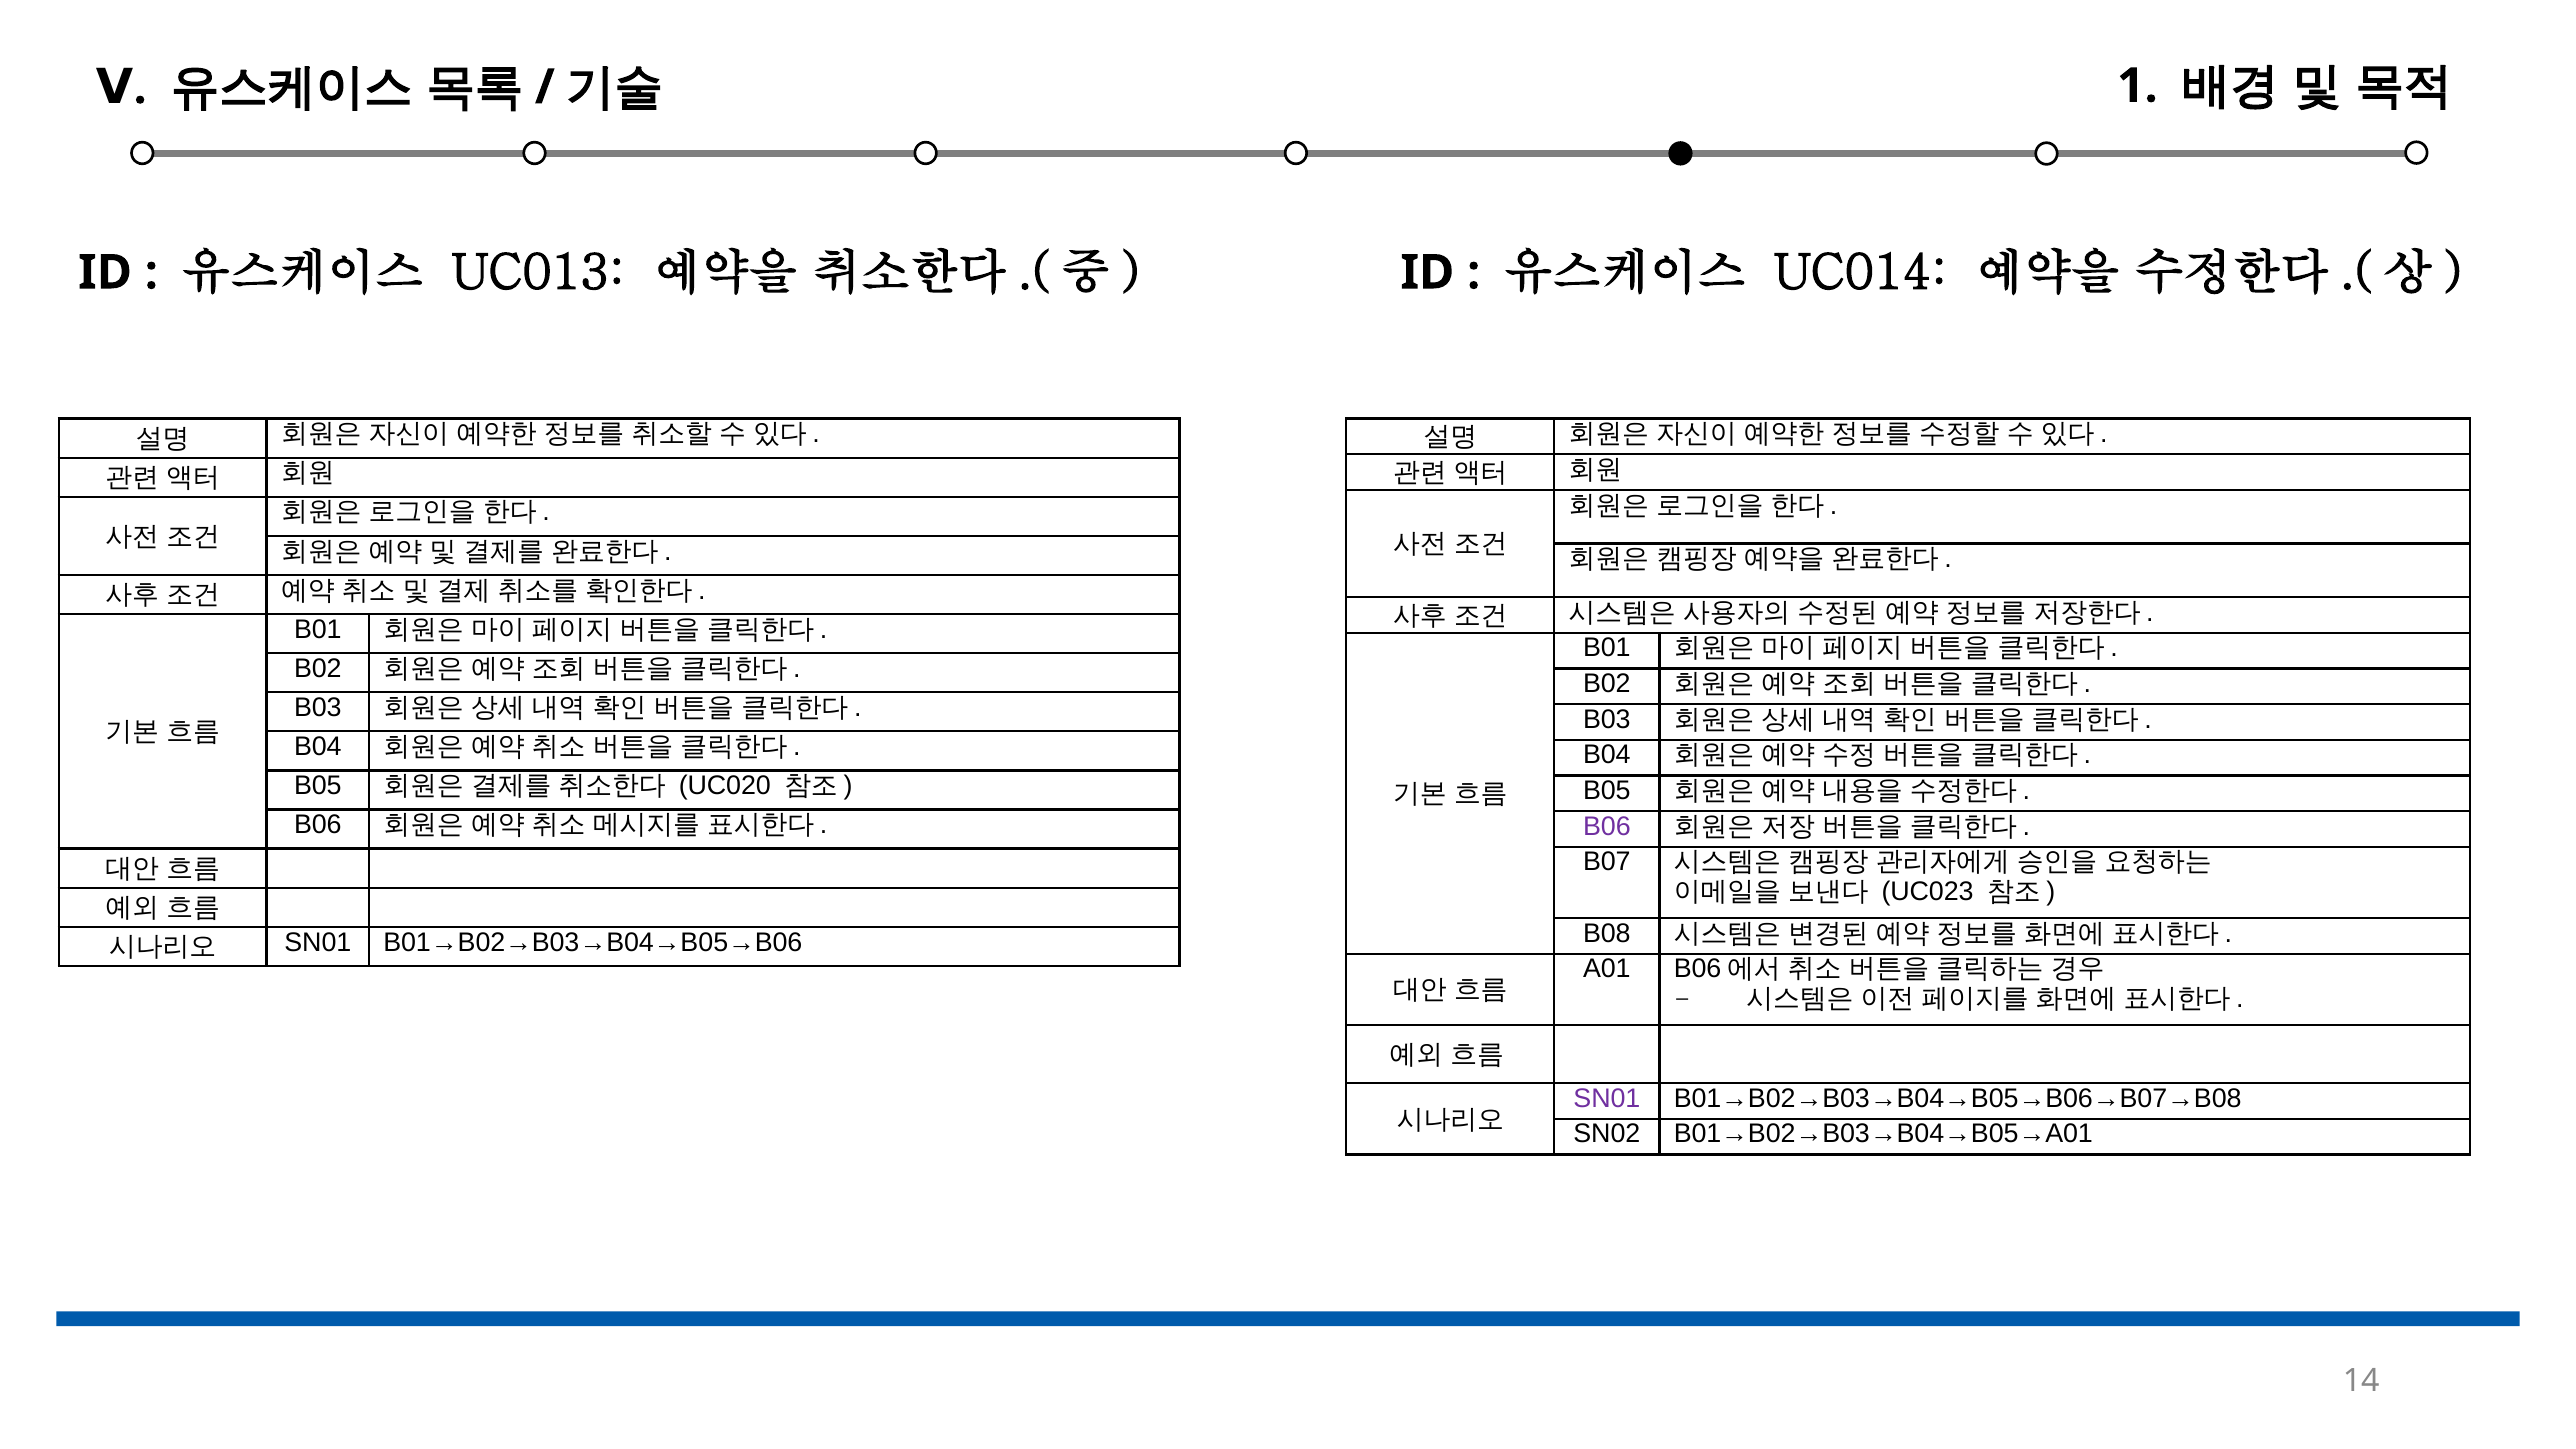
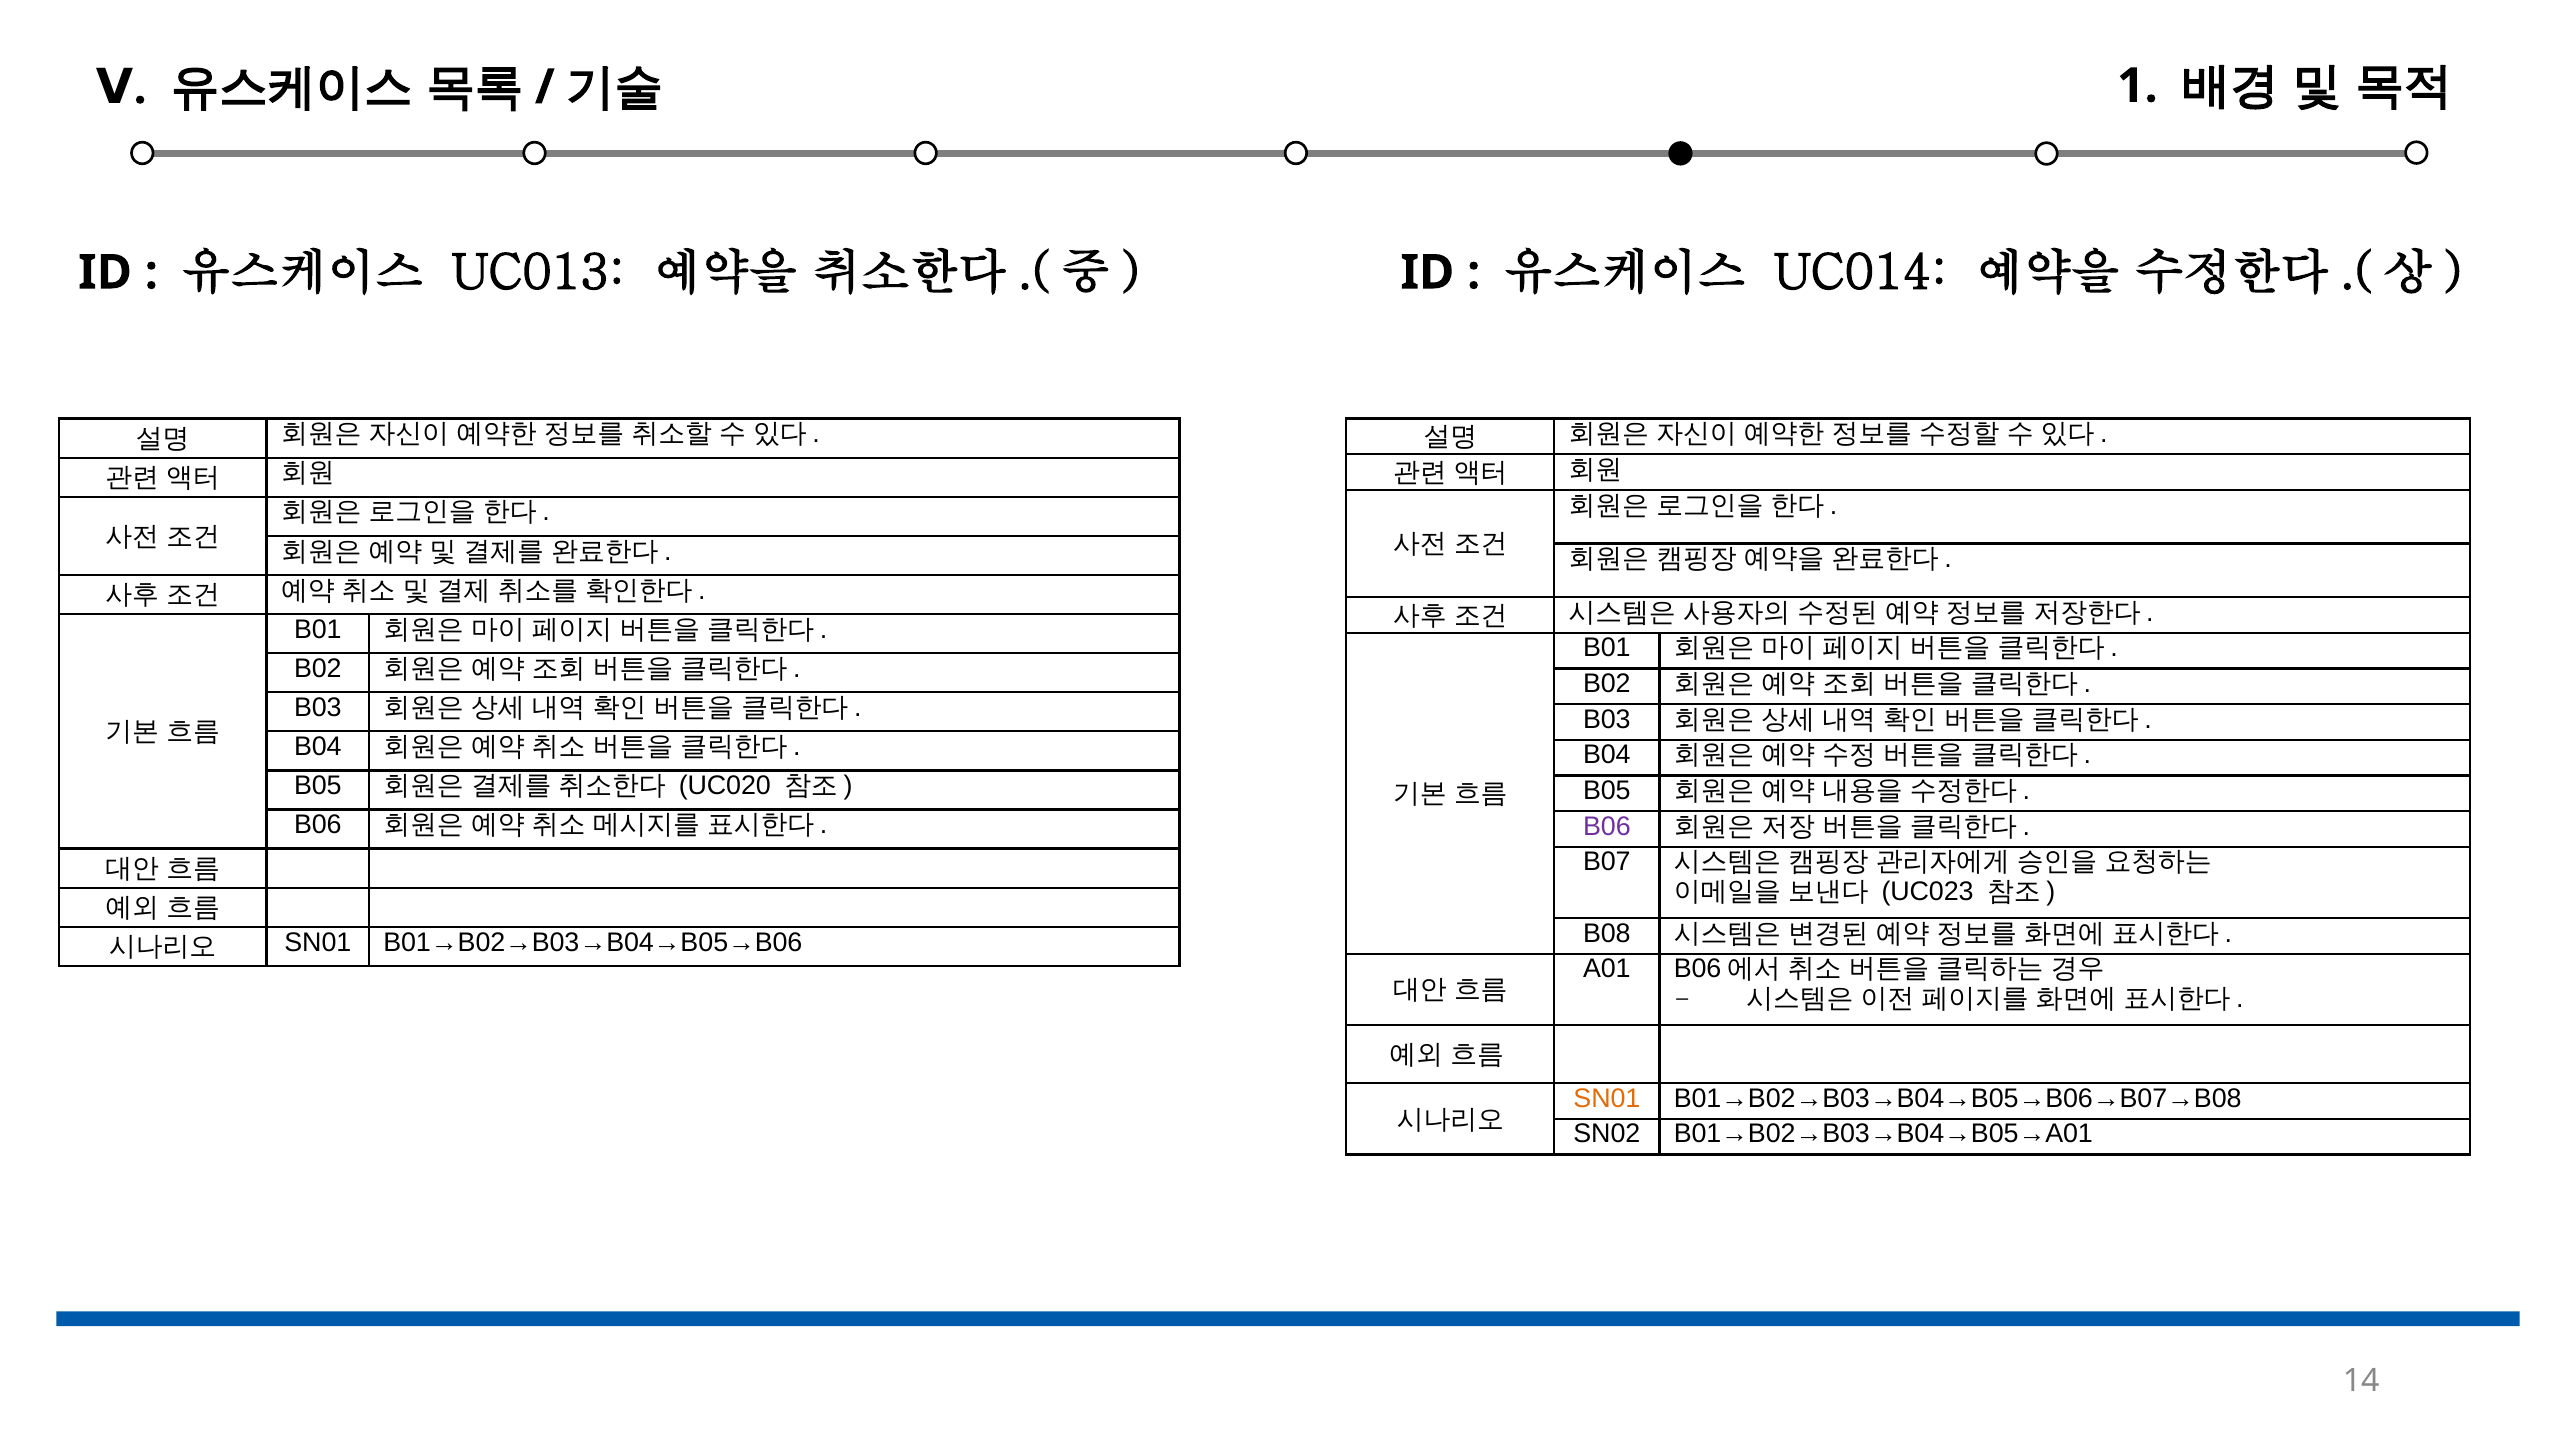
SN01 at (1607, 1098) colour: purple -> orange
